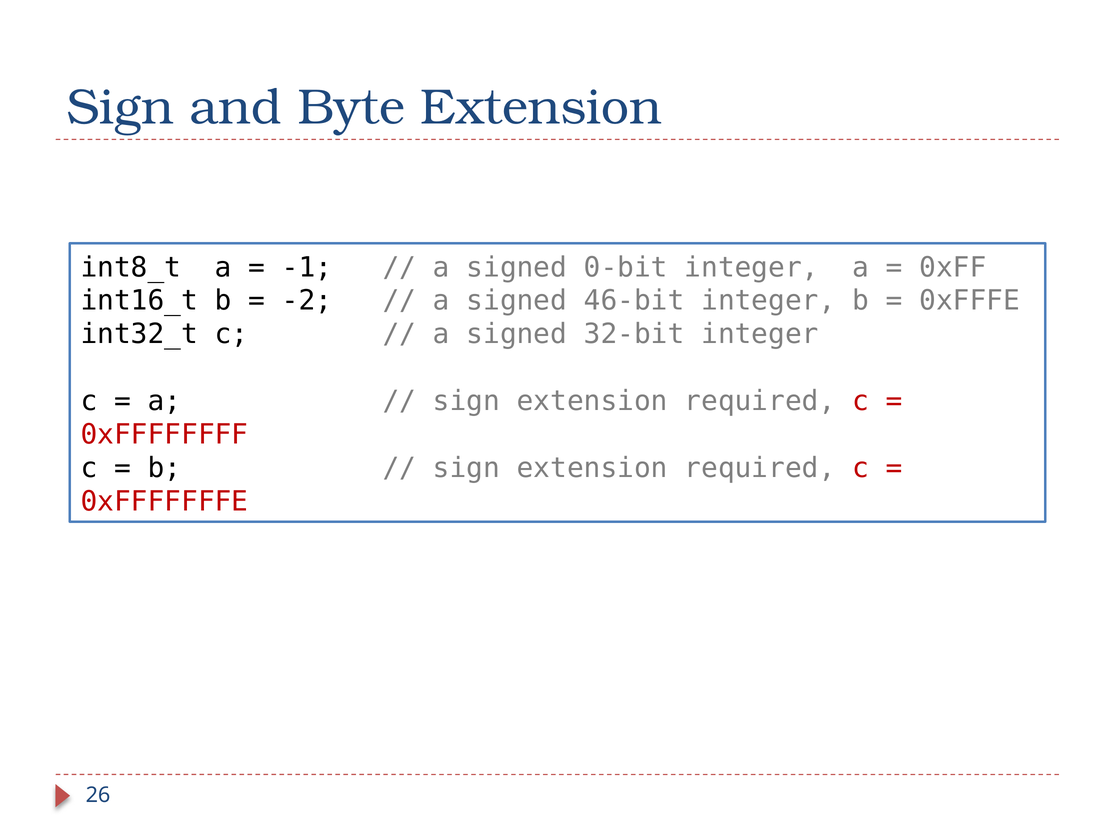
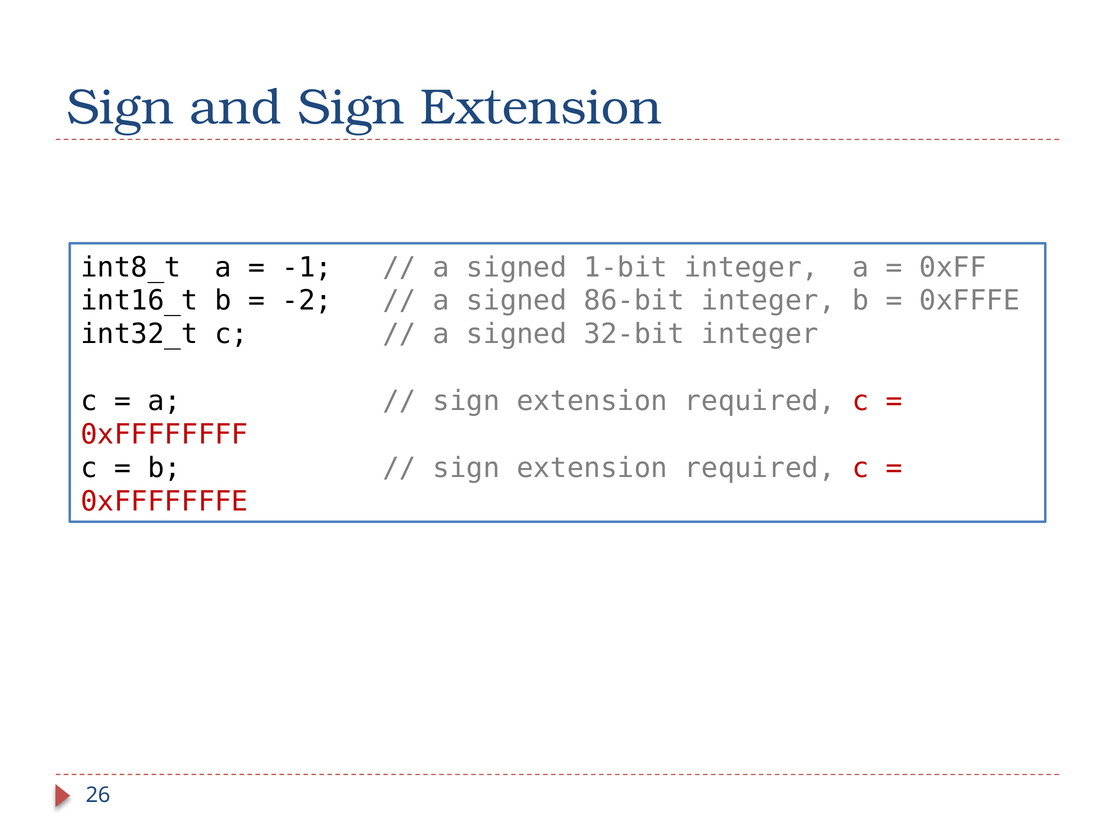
and Byte: Byte -> Sign
0-bit: 0-bit -> 1-bit
46-bit: 46-bit -> 86-bit
